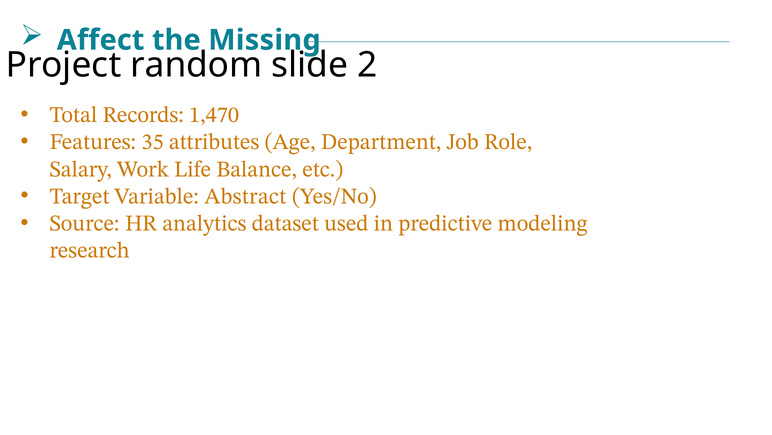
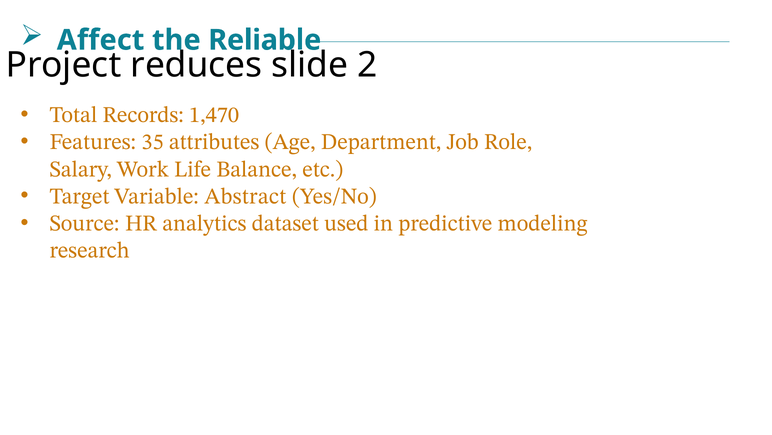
Missing: Missing -> Reliable
random: random -> reduces
